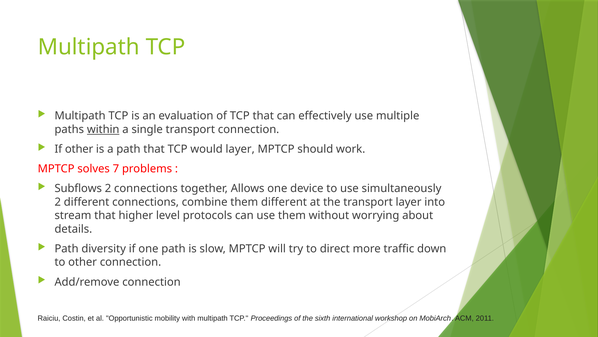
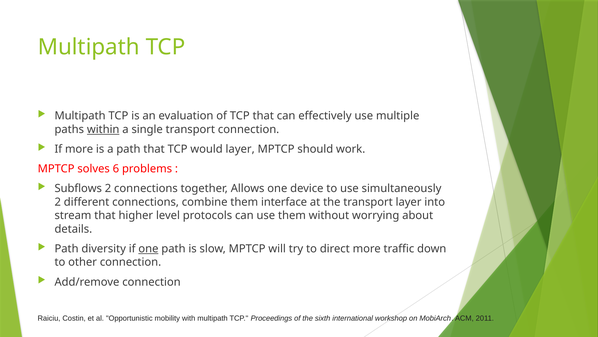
If other: other -> more
7: 7 -> 6
them different: different -> interface
one at (148, 248) underline: none -> present
